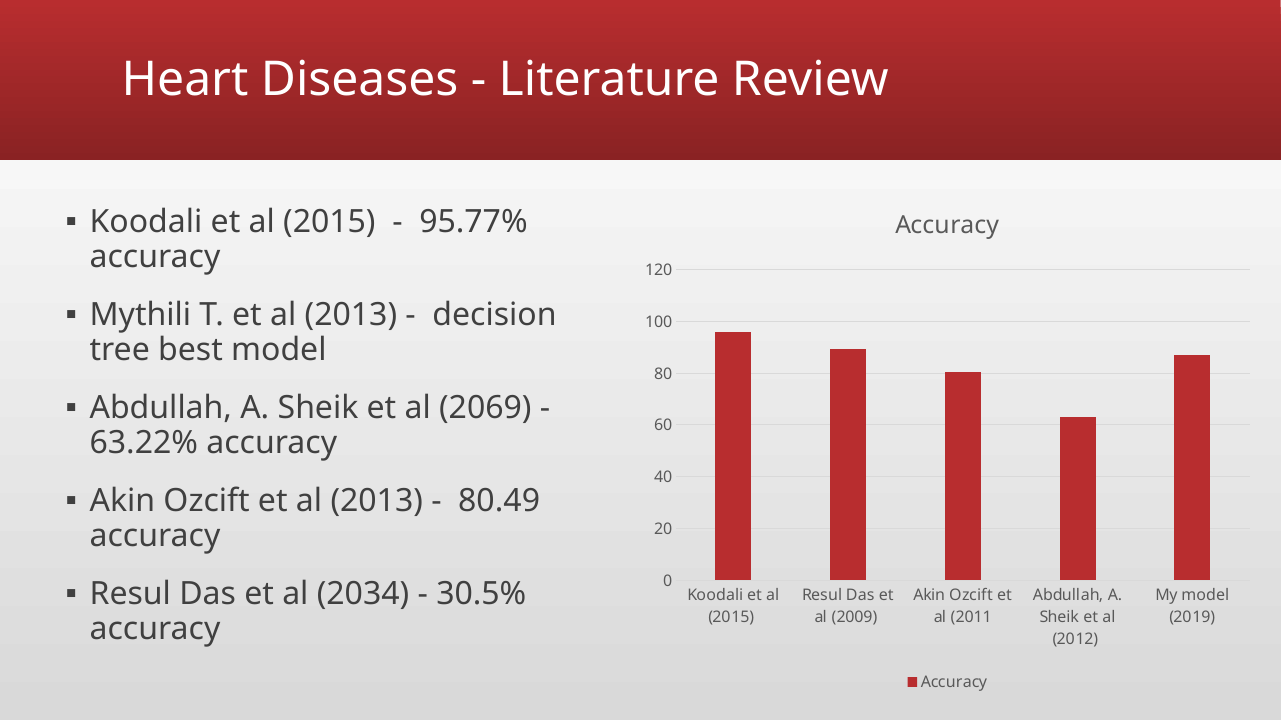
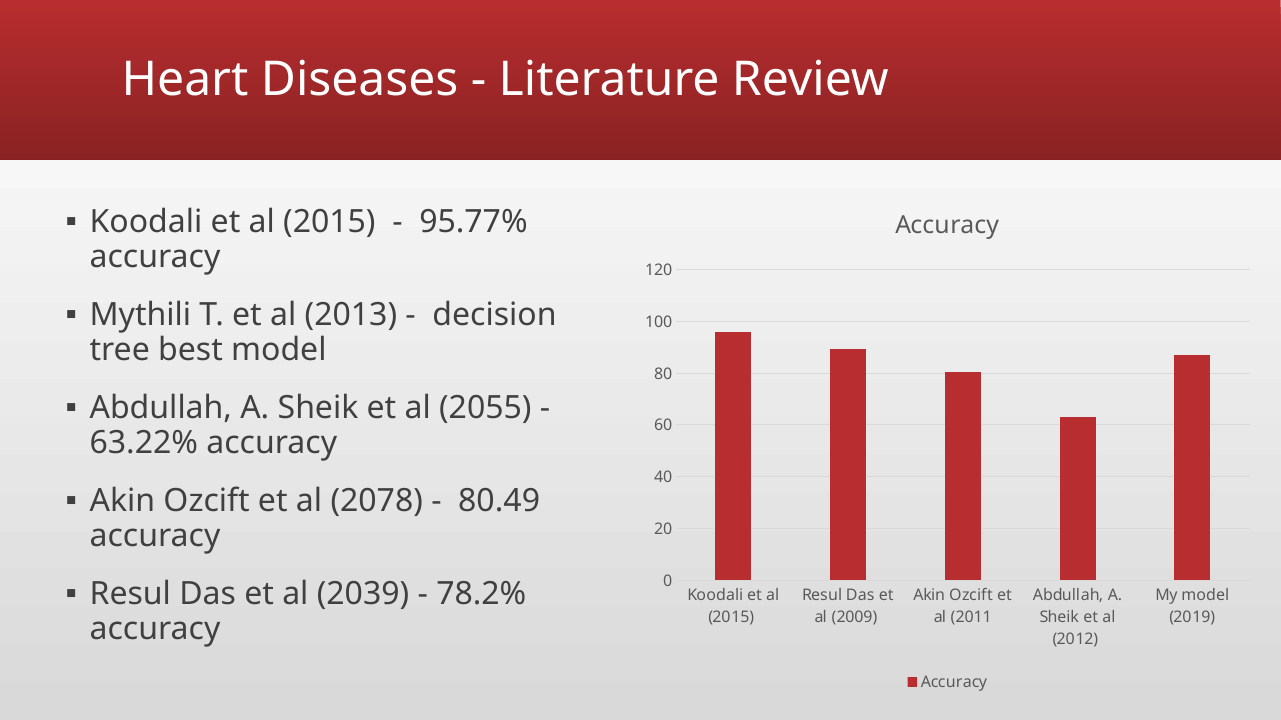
2069: 2069 -> 2055
Ozcift et al 2013: 2013 -> 2078
2034: 2034 -> 2039
30.5%: 30.5% -> 78.2%
